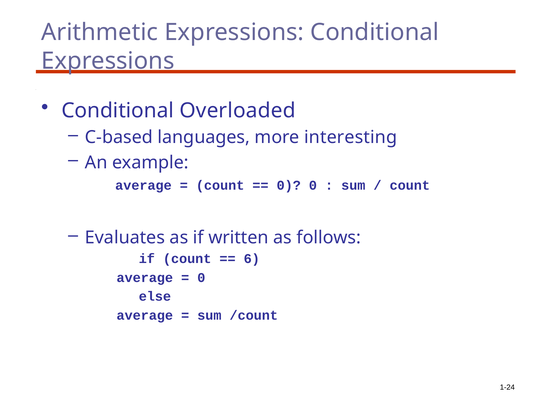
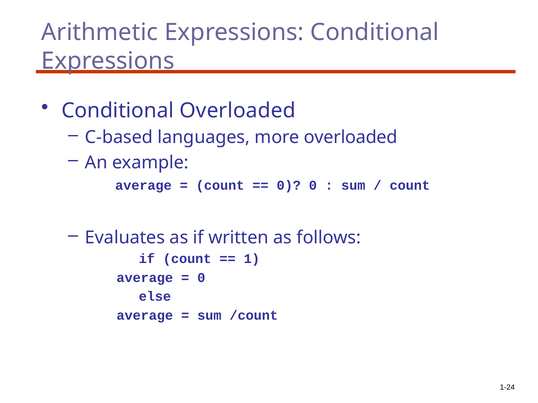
more interesting: interesting -> overloaded
6: 6 -> 1
